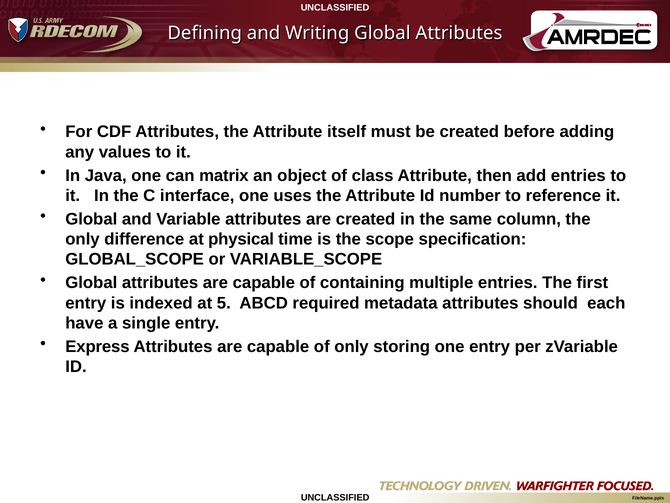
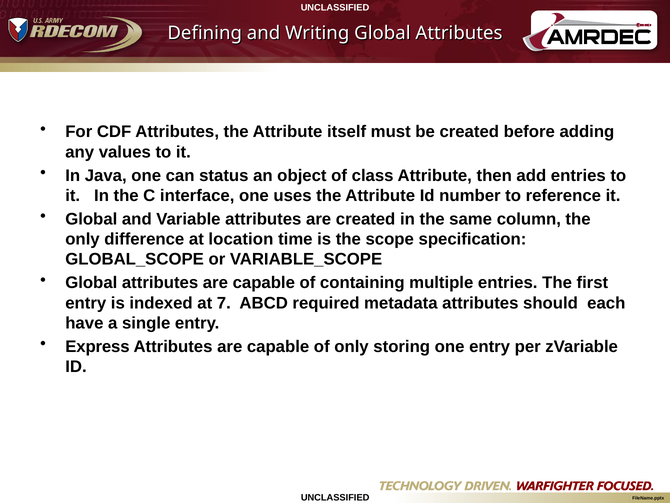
matrix: matrix -> status
physical: physical -> location
5: 5 -> 7
